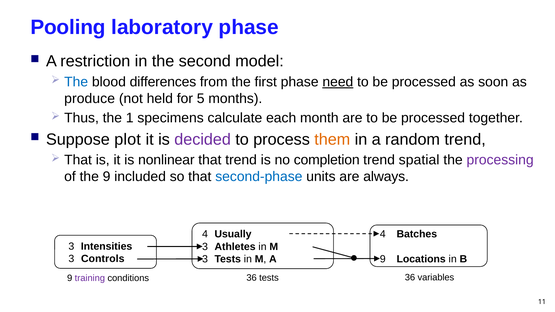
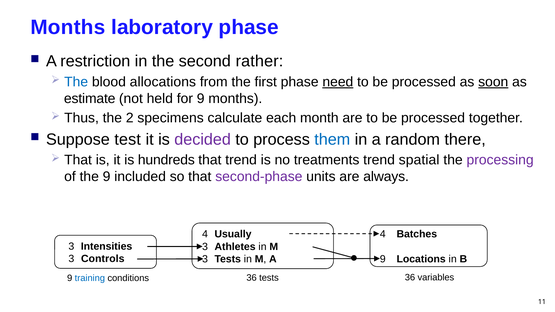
Pooling at (68, 27): Pooling -> Months
model: model -> rather
differences: differences -> allocations
soon underline: none -> present
produce: produce -> estimate
for 5: 5 -> 9
1: 1 -> 2
plot: plot -> test
them colour: orange -> blue
random trend: trend -> there
nonlinear: nonlinear -> hundreds
completion: completion -> treatments
second-phase colour: blue -> purple
training colour: purple -> blue
